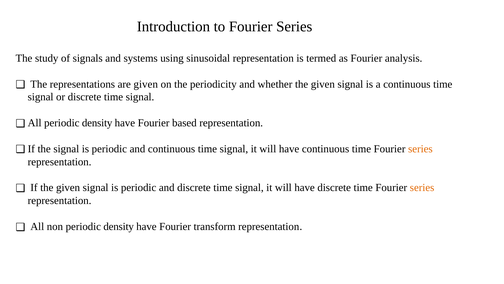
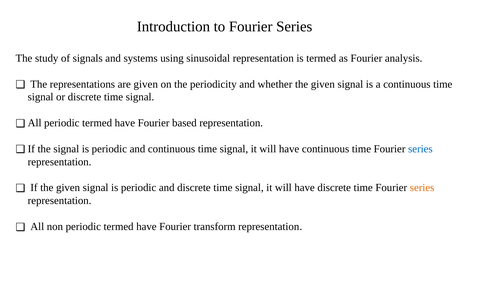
All periodic density: density -> termed
series at (420, 149) colour: orange -> blue
non periodic density: density -> termed
